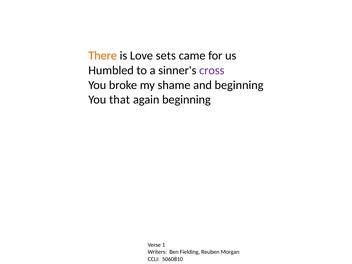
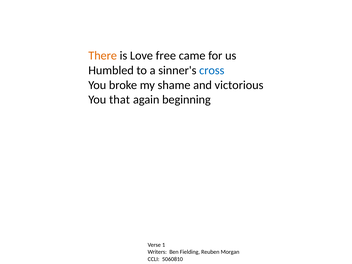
sets: sets -> free
cross colour: purple -> blue
and beginning: beginning -> victorious
